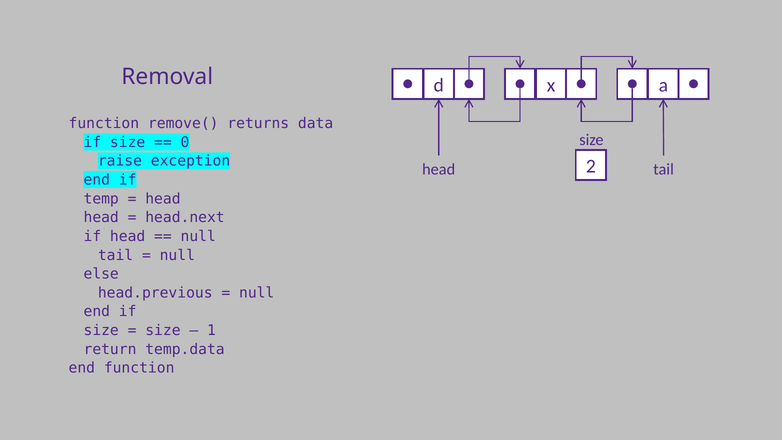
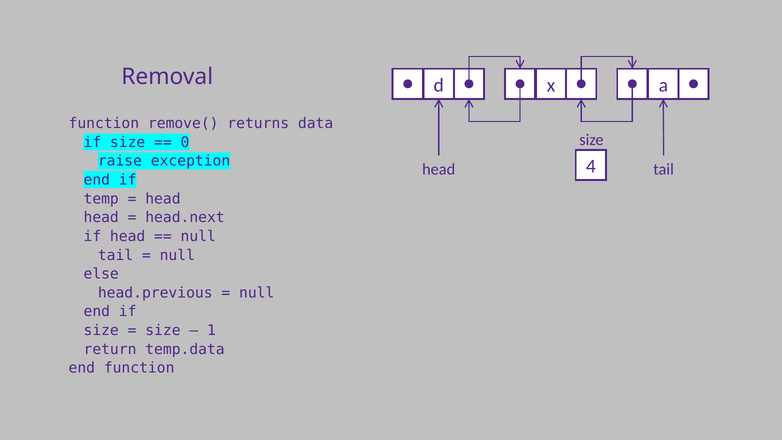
2: 2 -> 4
